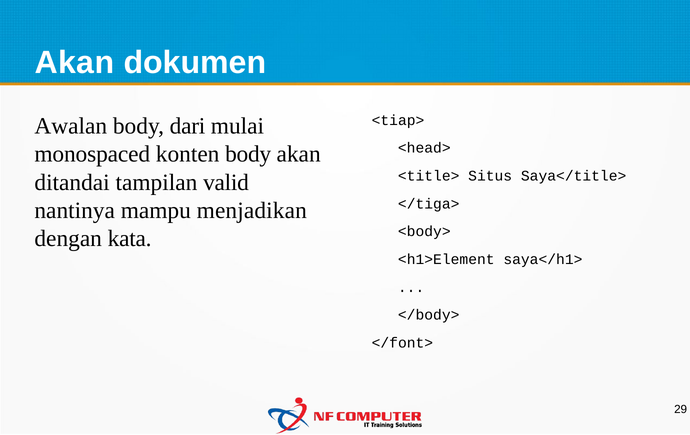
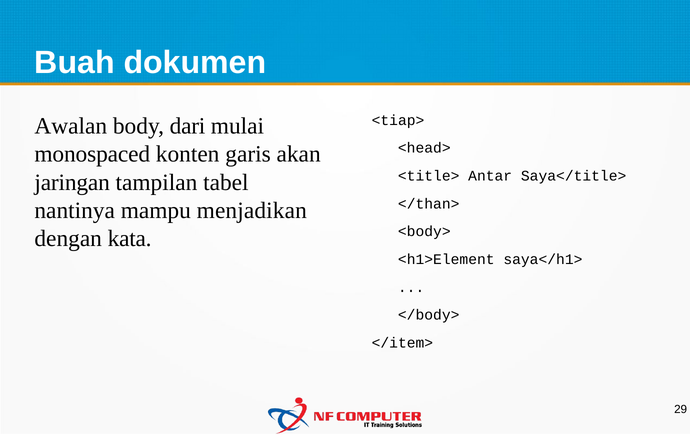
Akan at (74, 63): Akan -> Buah
konten body: body -> garis
Situs: Situs -> Antar
ditandai: ditandai -> jaringan
valid: valid -> tabel
</tiga>: </tiga> -> </than>
</font>: </font> -> </item>
